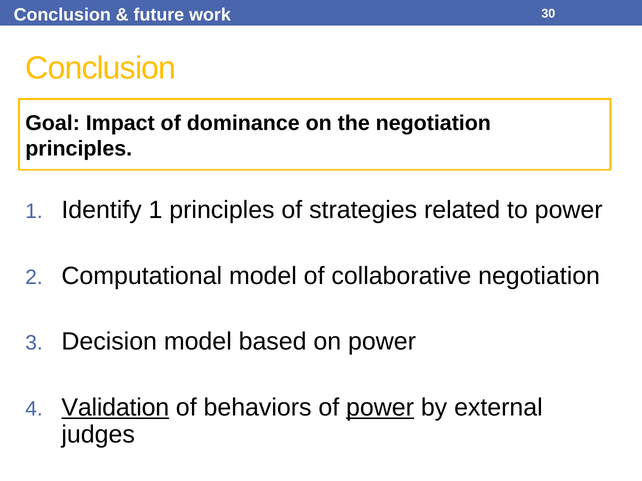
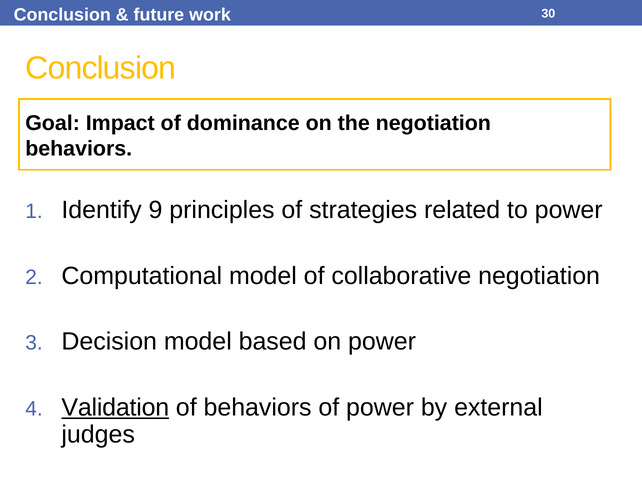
principles at (79, 149): principles -> behaviors
Identify 1: 1 -> 9
power at (380, 408) underline: present -> none
